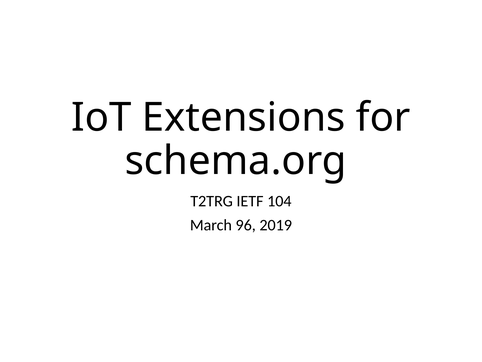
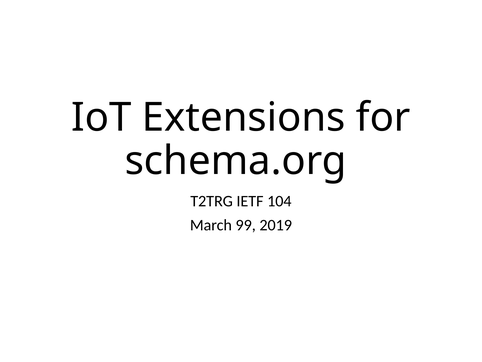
96: 96 -> 99
